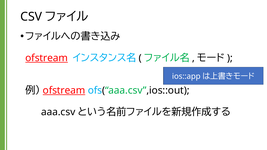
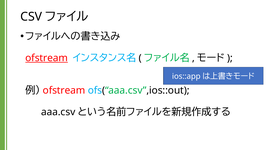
ofstream at (64, 91) underline: present -> none
